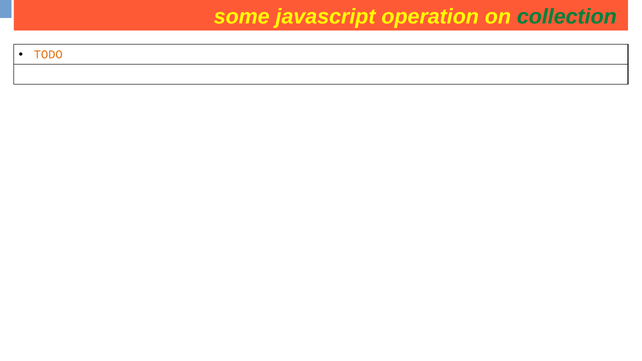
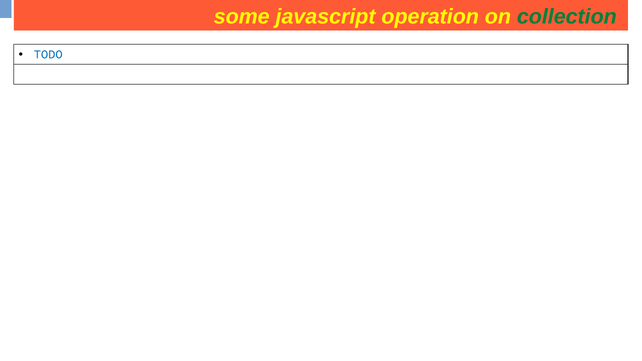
TODO colour: orange -> blue
